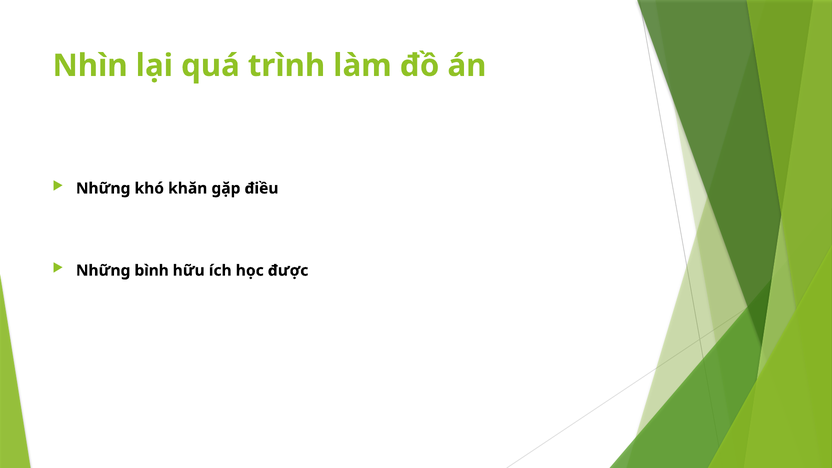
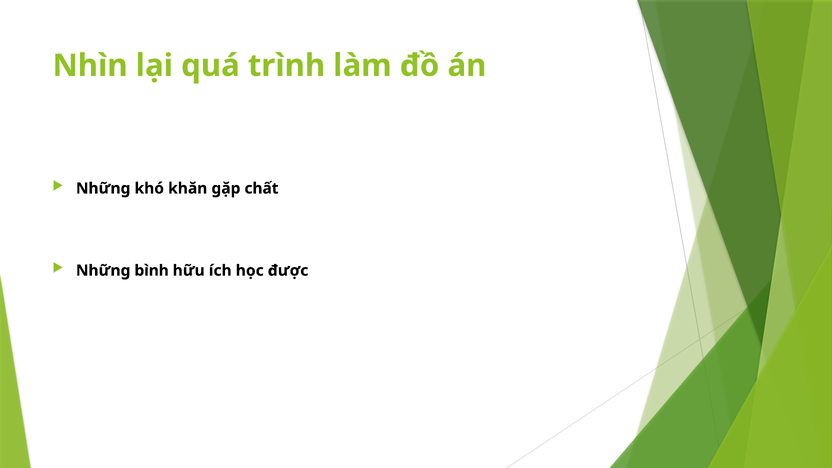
điều: điều -> chất
